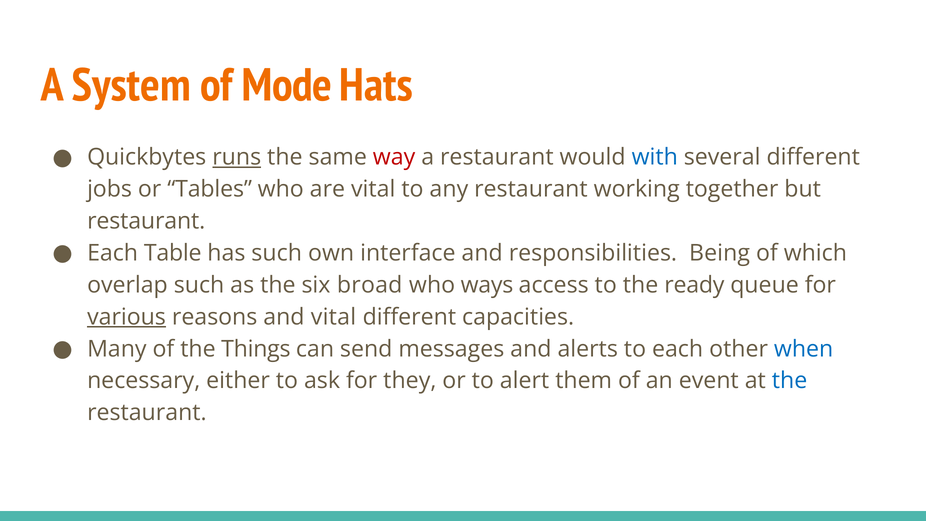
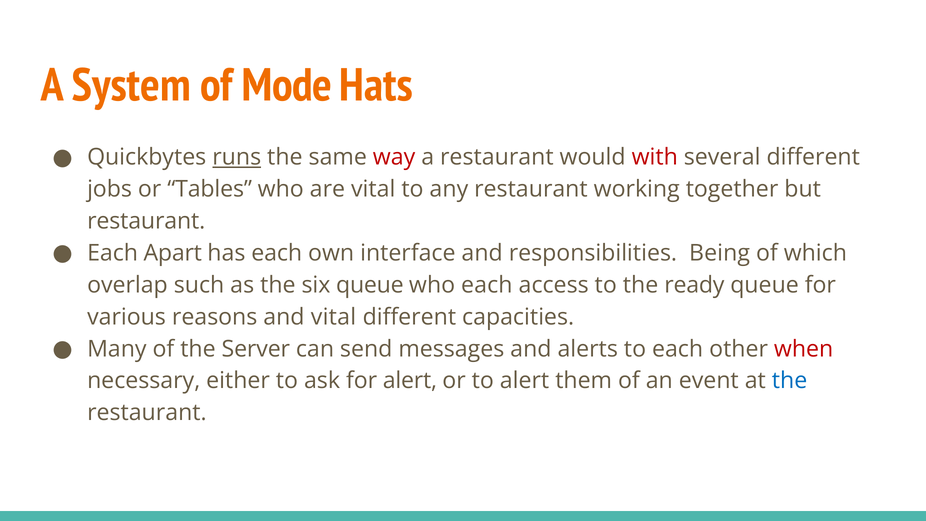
with colour: blue -> red
Table: Table -> Apart
has such: such -> each
six broad: broad -> queue
who ways: ways -> each
various underline: present -> none
Things: Things -> Server
when colour: blue -> red
for they: they -> alert
